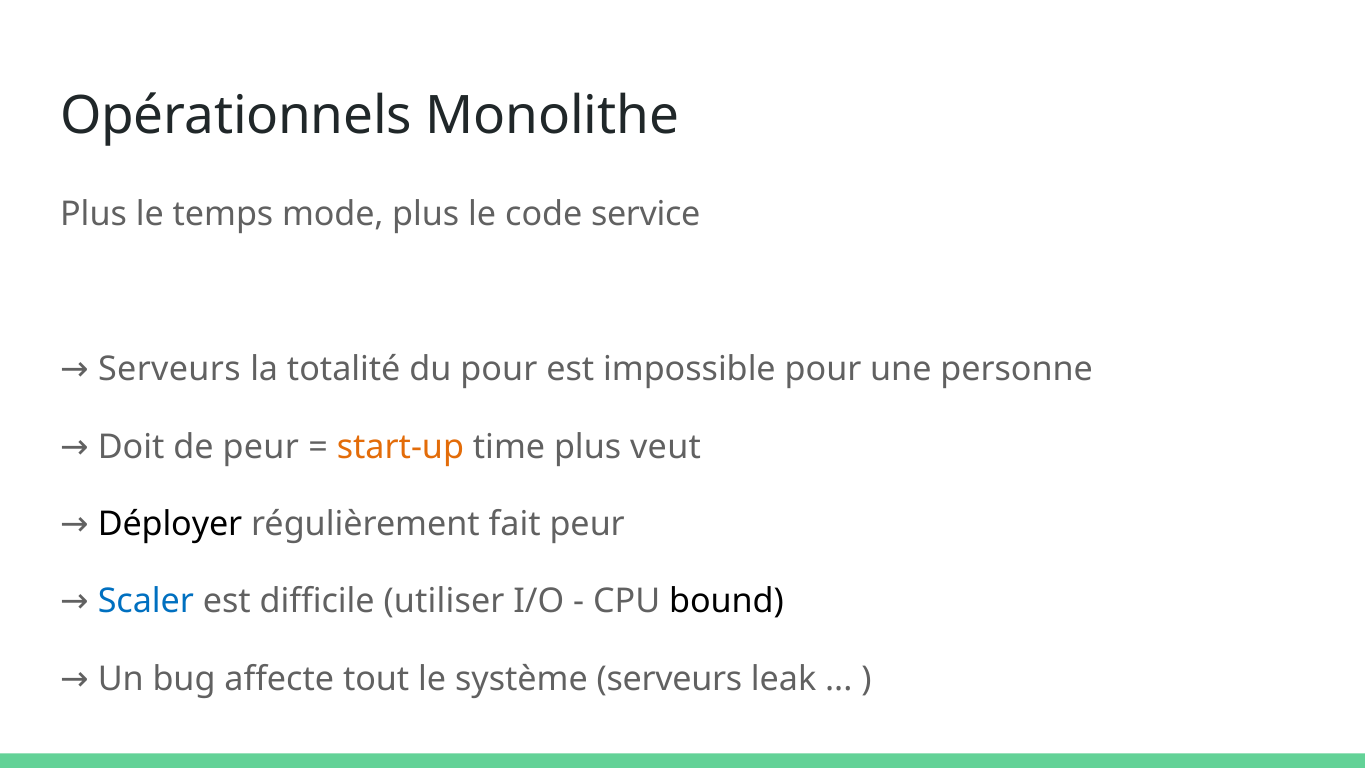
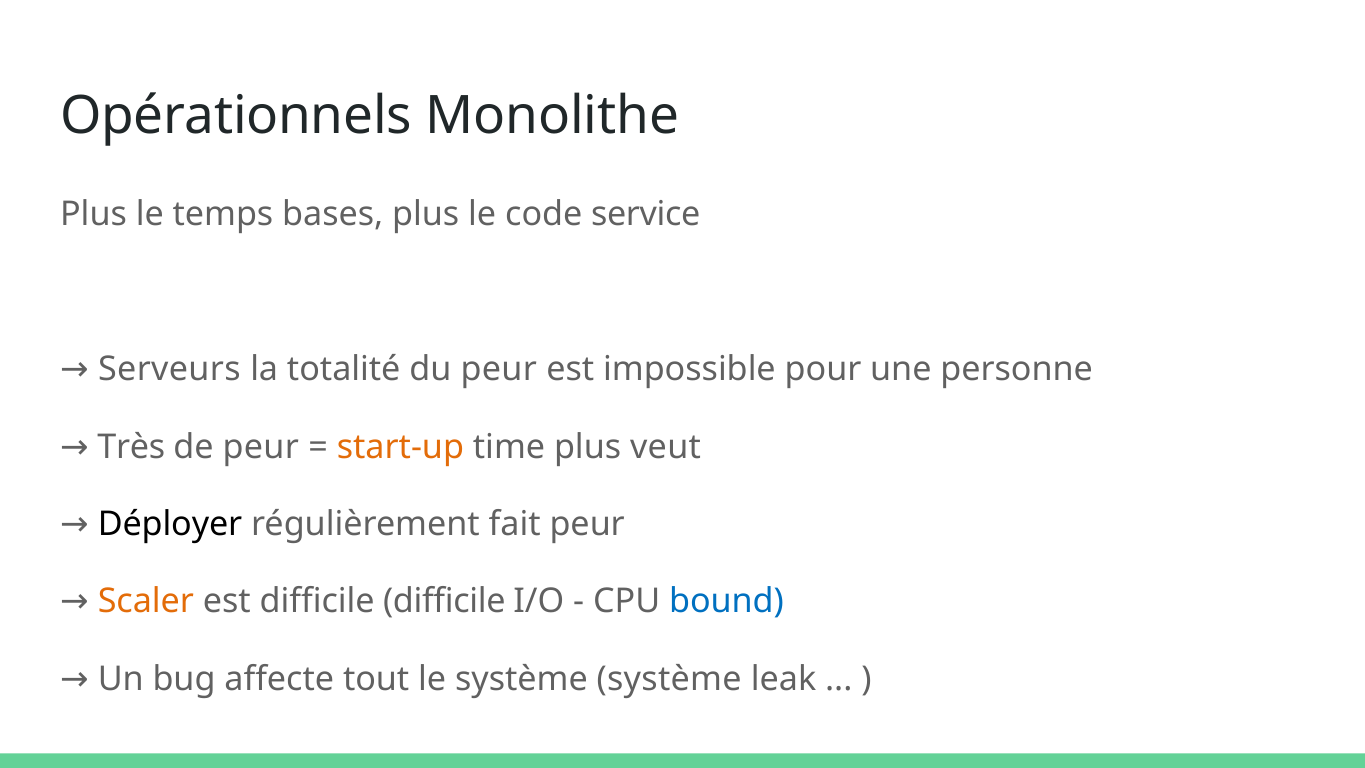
mode: mode -> bases
du pour: pour -> peur
Doit: Doit -> Très
Scaler colour: blue -> orange
difficile utiliser: utiliser -> difficile
bound colour: black -> blue
système serveurs: serveurs -> système
